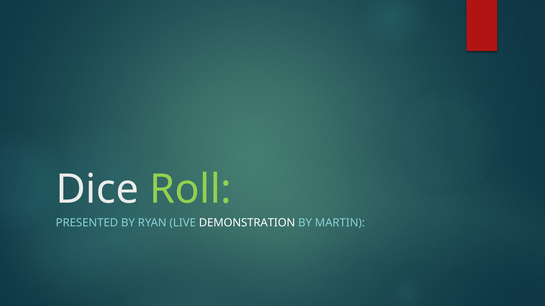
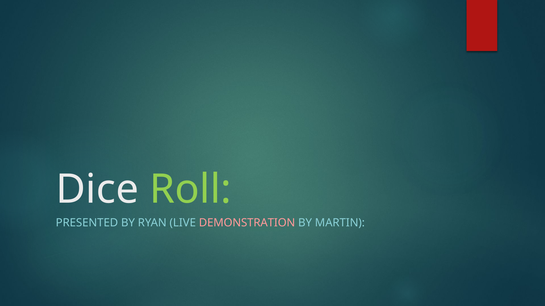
DEMONSTRATION colour: white -> pink
